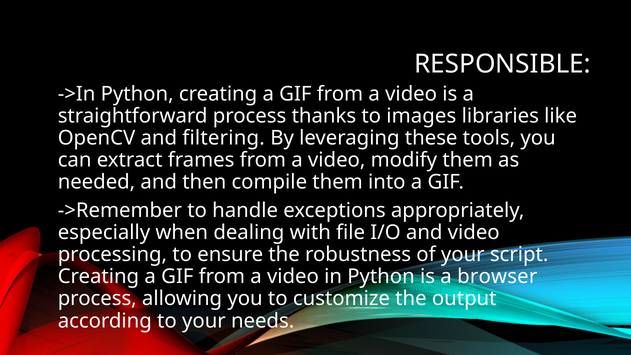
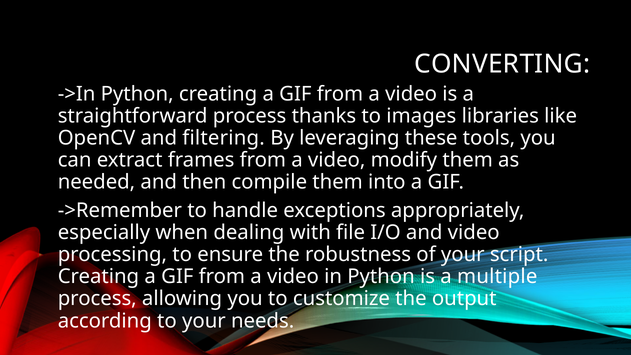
RESPONSIBLE: RESPONSIBLE -> CONVERTING
browser: browser -> multiple
